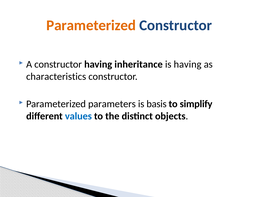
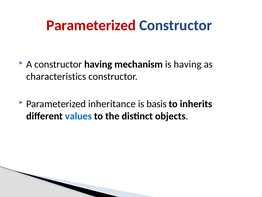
Parameterized at (91, 25) colour: orange -> red
inheritance: inheritance -> mechanism
parameters: parameters -> inheritance
simplify: simplify -> inherits
